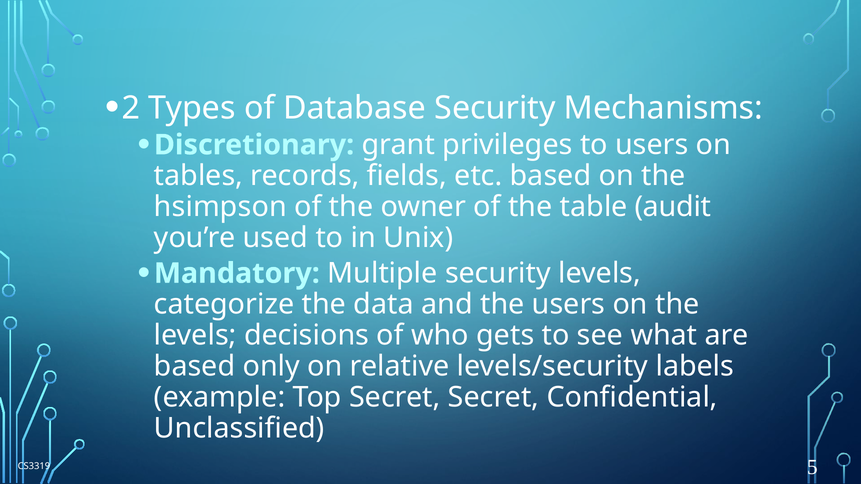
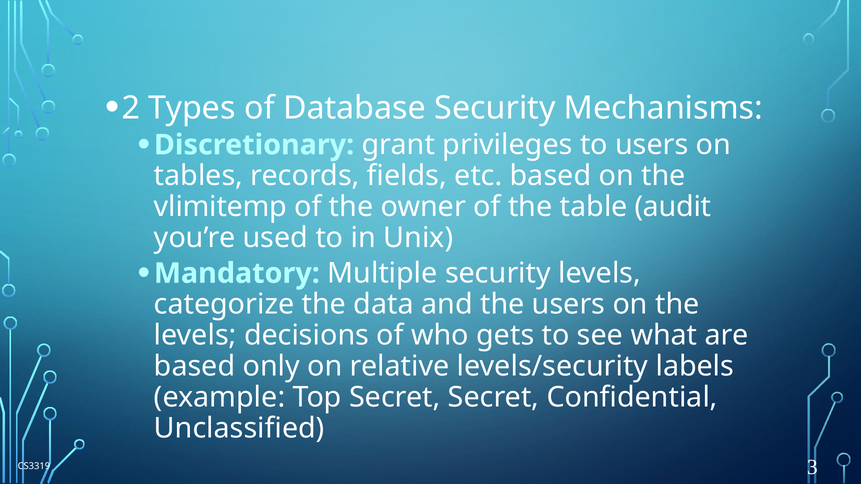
hsimpson: hsimpson -> vlimitemp
5: 5 -> 3
